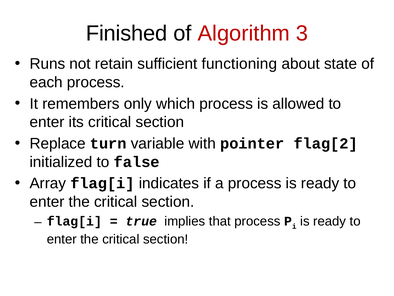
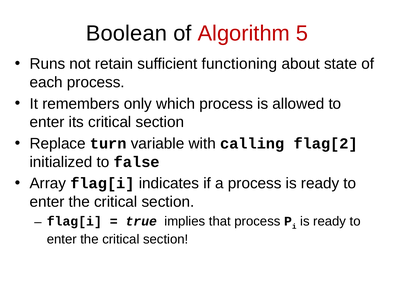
Finished: Finished -> Boolean
3: 3 -> 5
pointer: pointer -> calling
